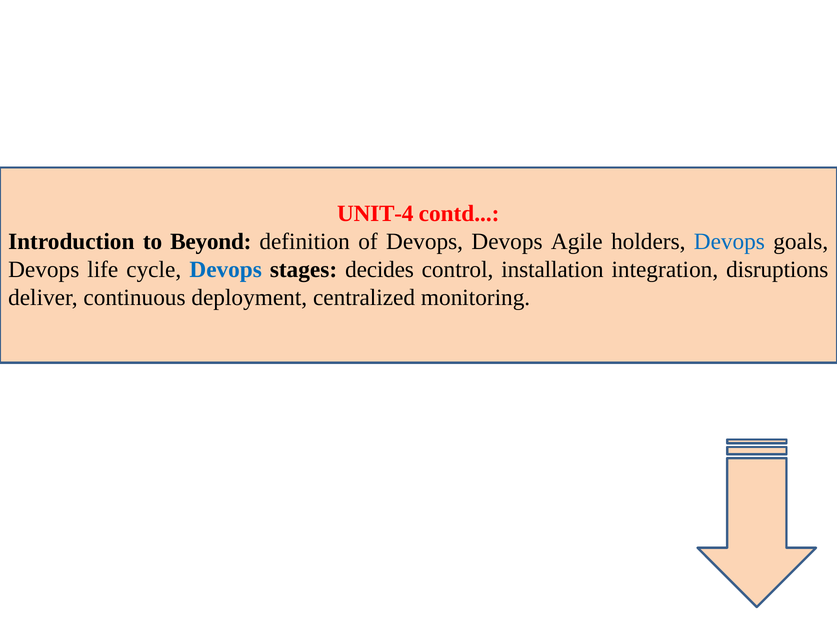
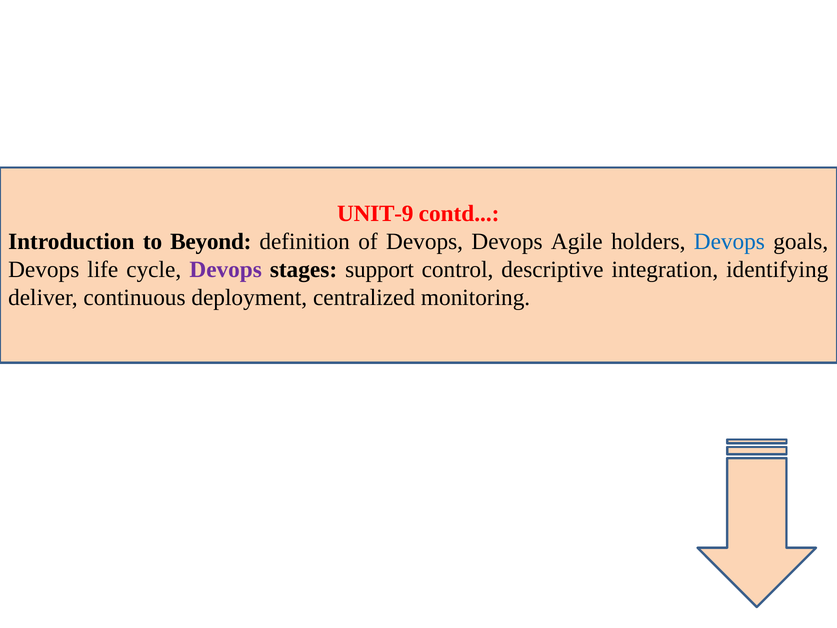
UNIT-4: UNIT-4 -> UNIT-9
Devops at (226, 269) colour: blue -> purple
decides: decides -> support
installation: installation -> descriptive
disruptions: disruptions -> identifying
